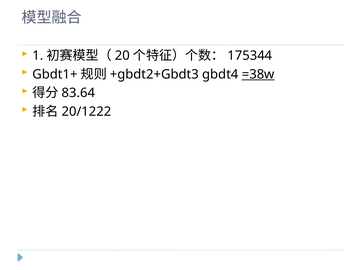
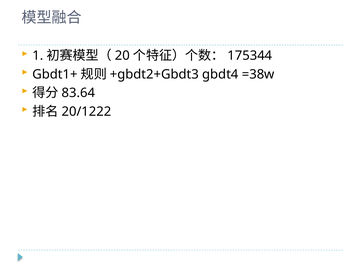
=38w underline: present -> none
